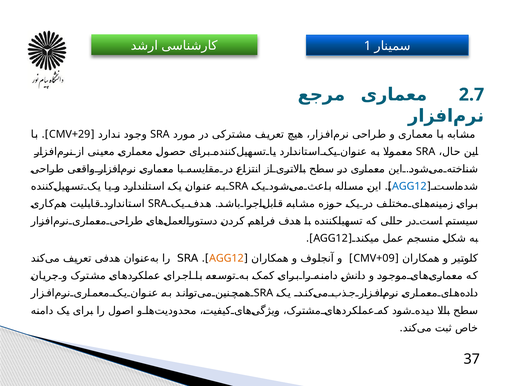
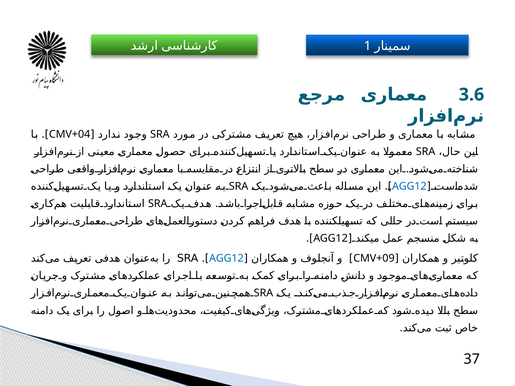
2.7: 2.7 -> 3.6
CMV+29: CMV+29 -> CMV+04
AGG12 at (226, 259) colour: orange -> blue
